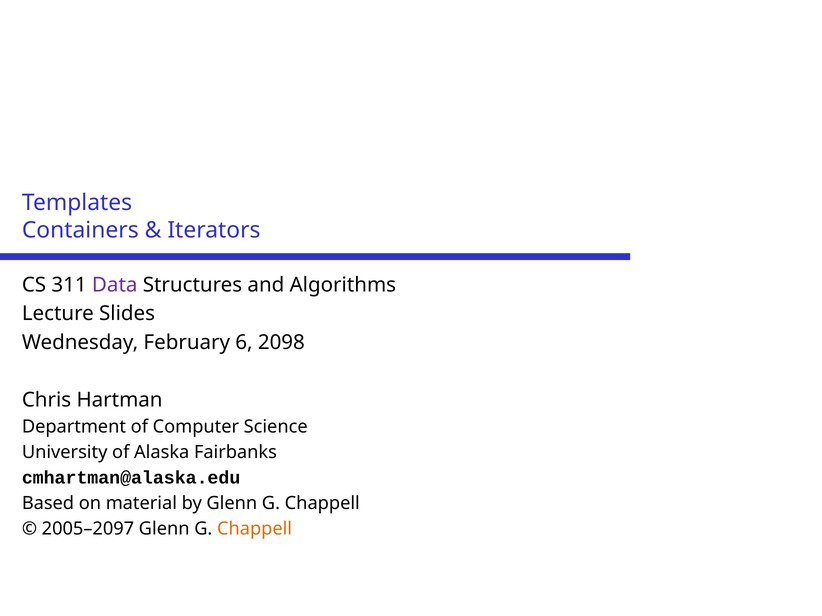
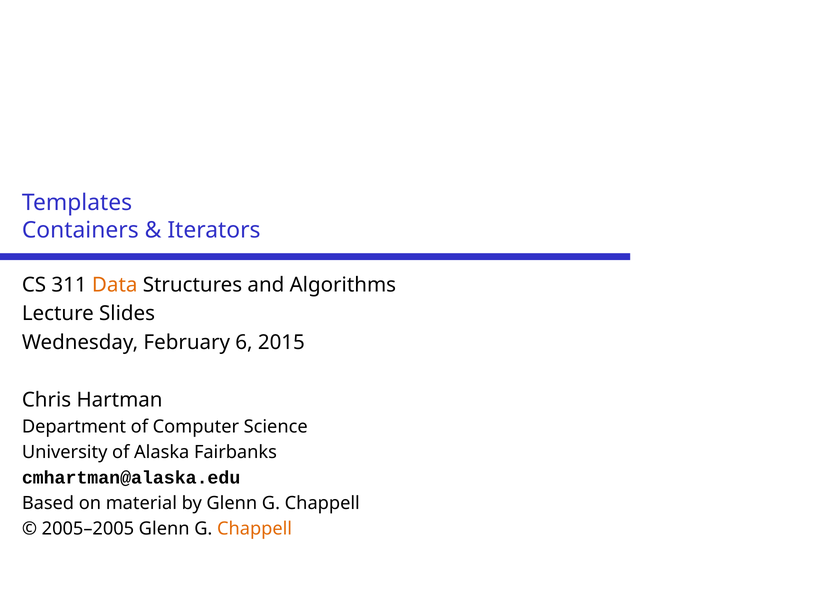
Data colour: purple -> orange
2098: 2098 -> 2015
2005–2097: 2005–2097 -> 2005–2005
